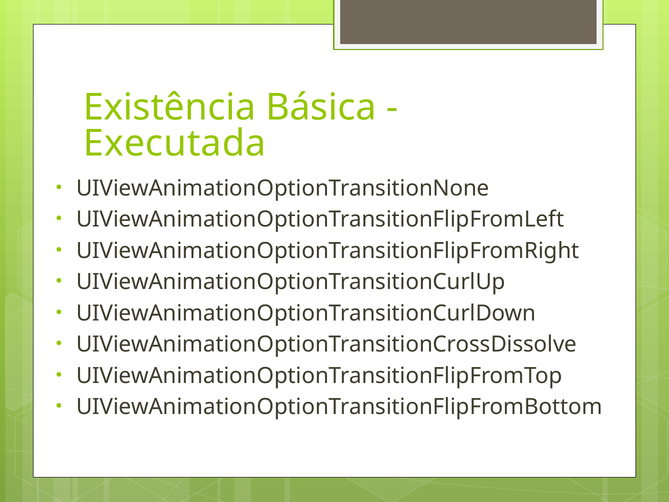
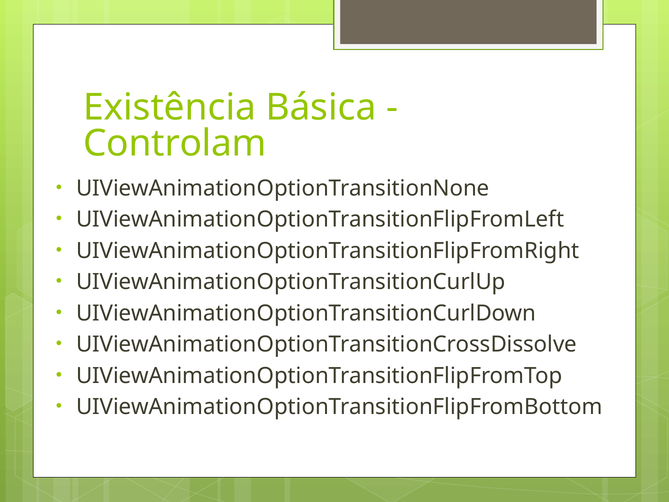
Executada: Executada -> Controlam
